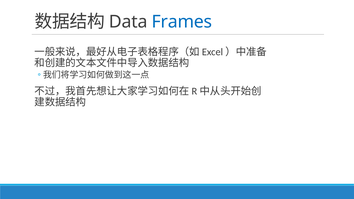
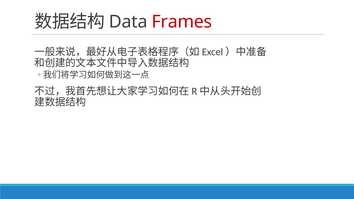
Frames colour: blue -> red
